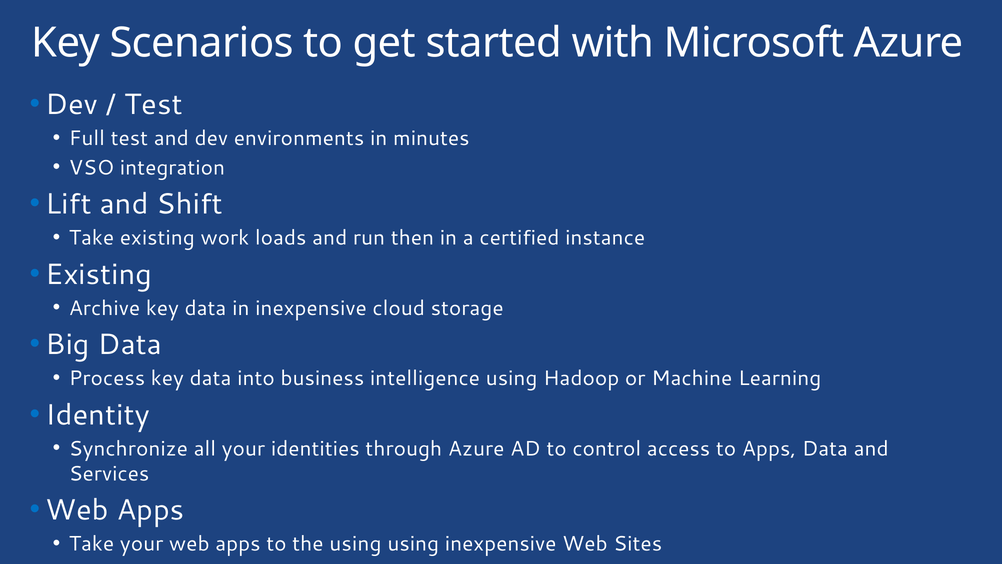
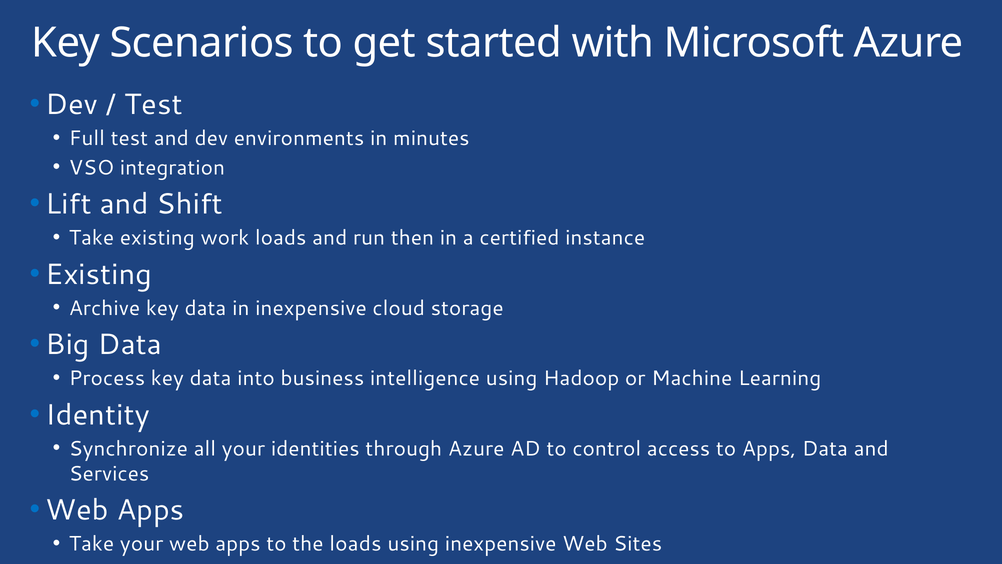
the using: using -> loads
